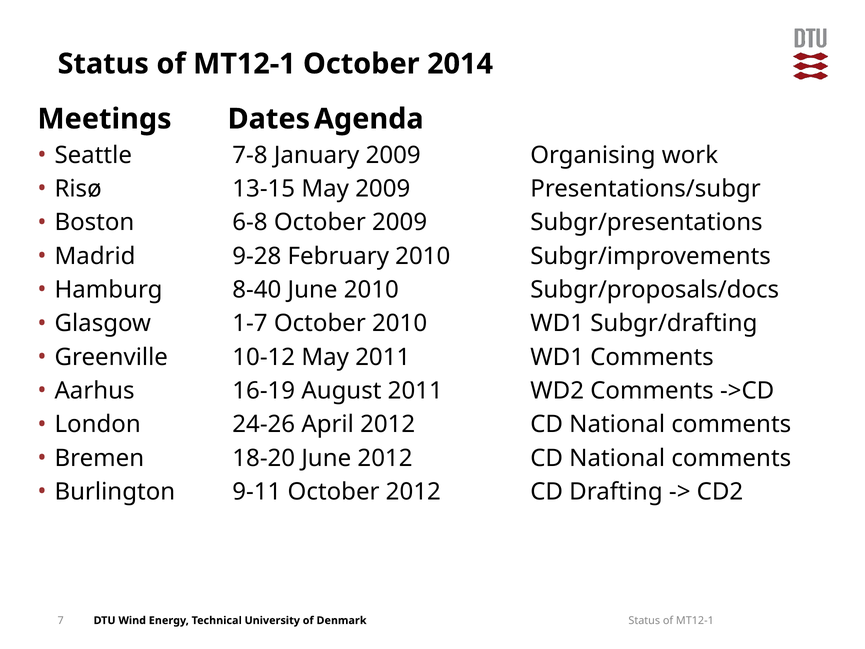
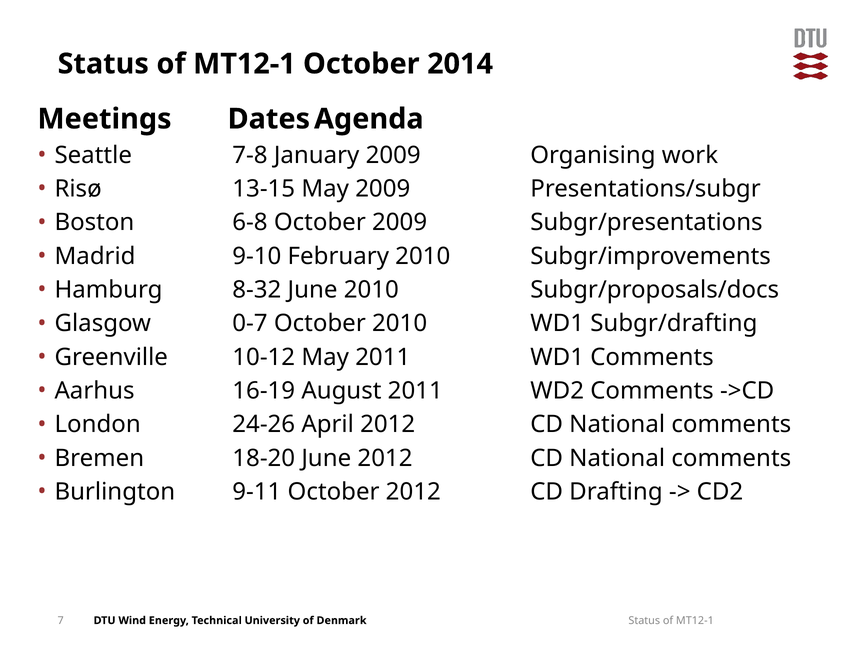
9-28: 9-28 -> 9-10
8-40: 8-40 -> 8-32
1-7: 1-7 -> 0-7
